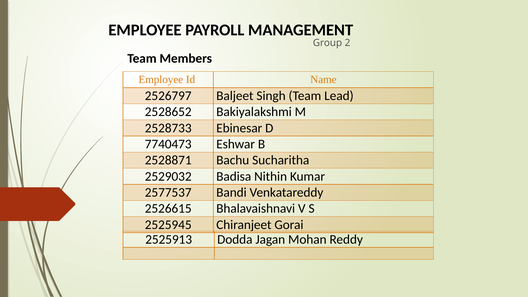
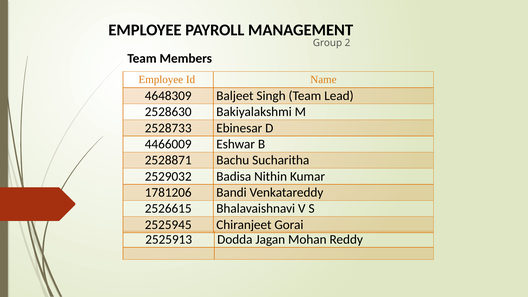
2526797: 2526797 -> 4648309
2528652: 2528652 -> 2528630
7740473: 7740473 -> 4466009
2577537: 2577537 -> 1781206
